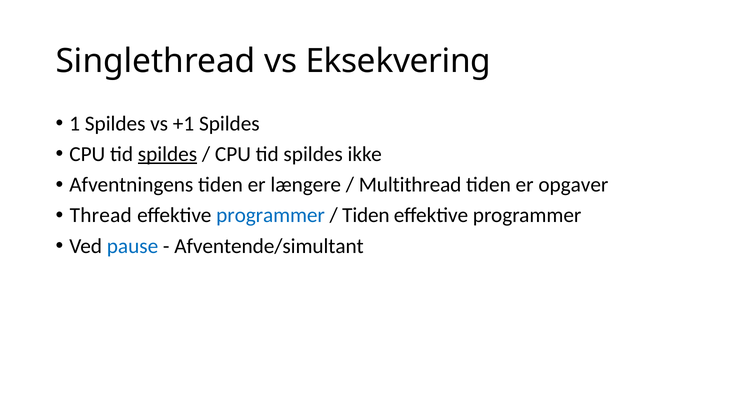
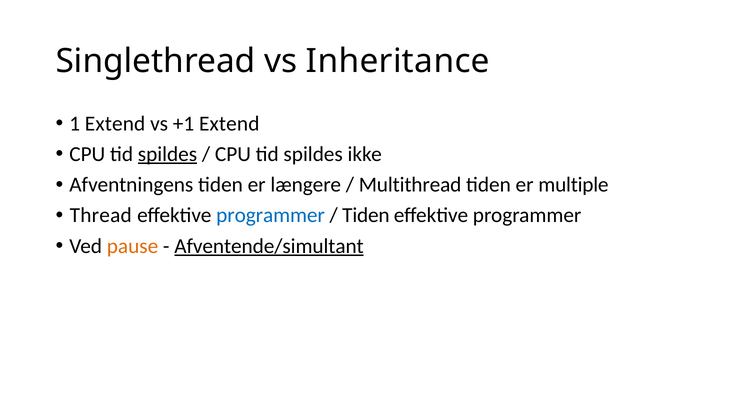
Eksekvering: Eksekvering -> Inheritance
1 Spildes: Spildes -> Extend
+1 Spildes: Spildes -> Extend
opgaver: opgaver -> multiple
pause colour: blue -> orange
Afventende/simultant underline: none -> present
